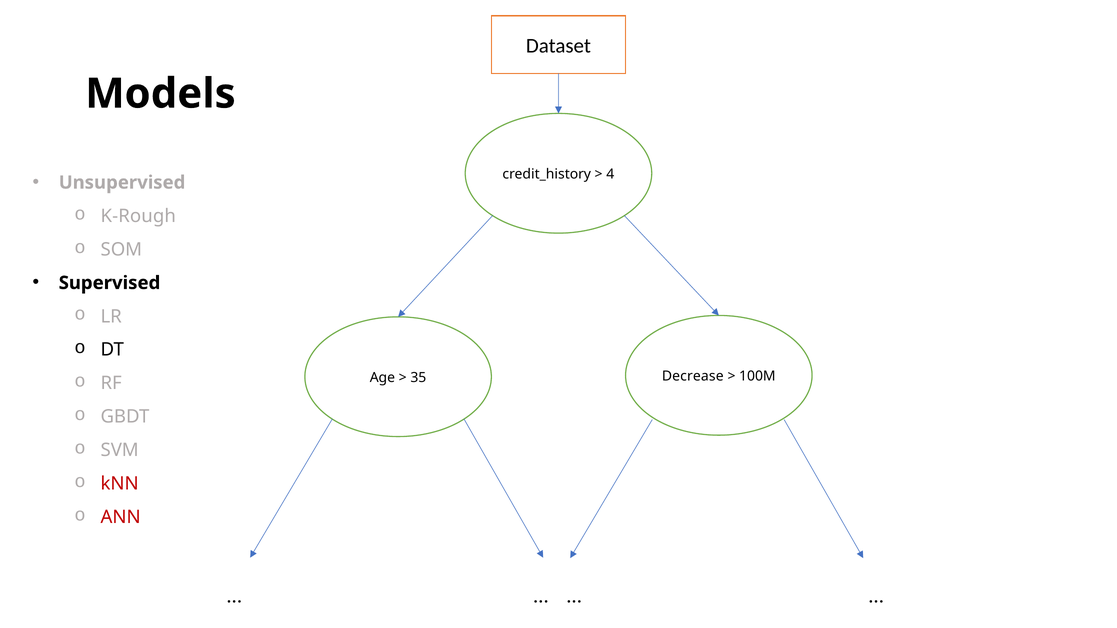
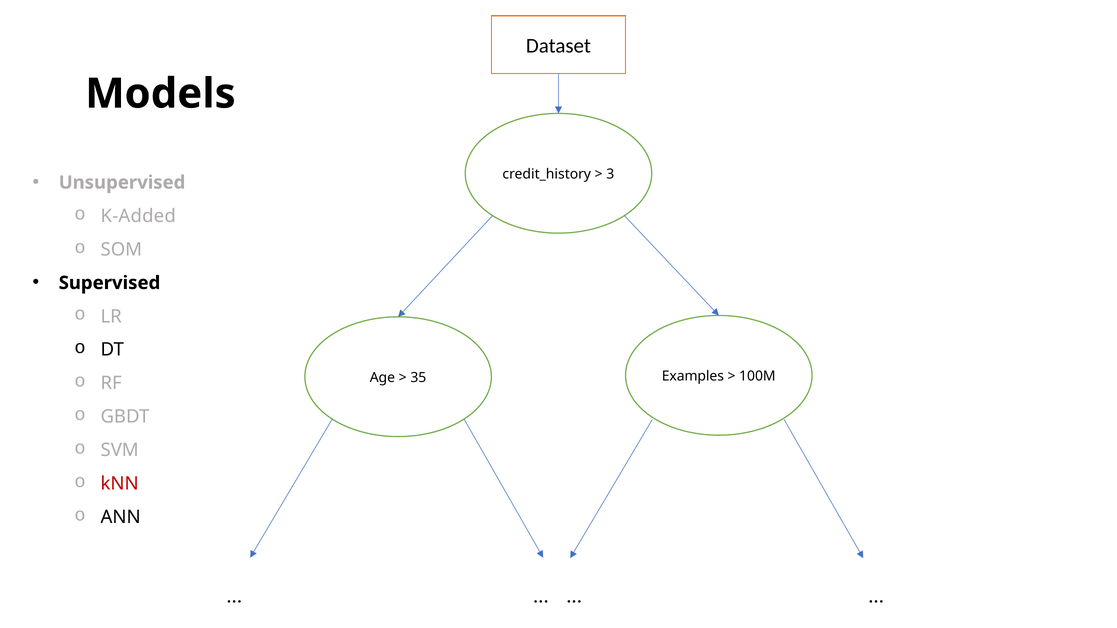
4: 4 -> 3
K-Rough: K-Rough -> K-Added
Decrease: Decrease -> Examples
ANN colour: red -> black
